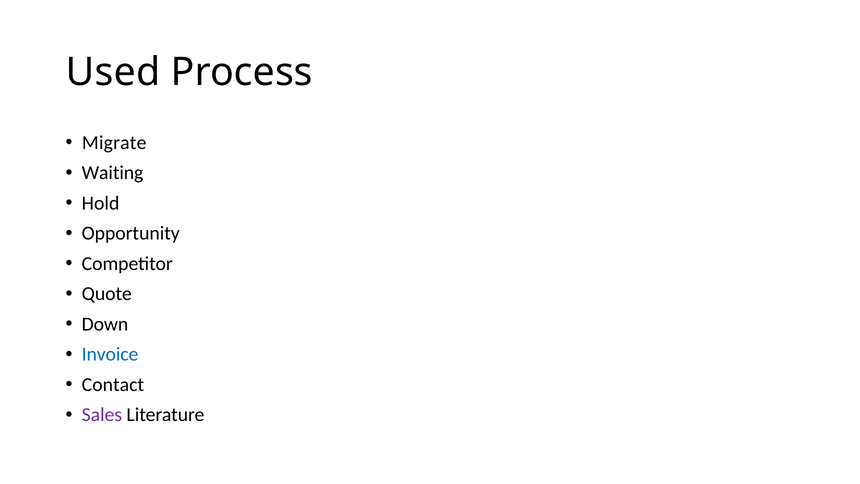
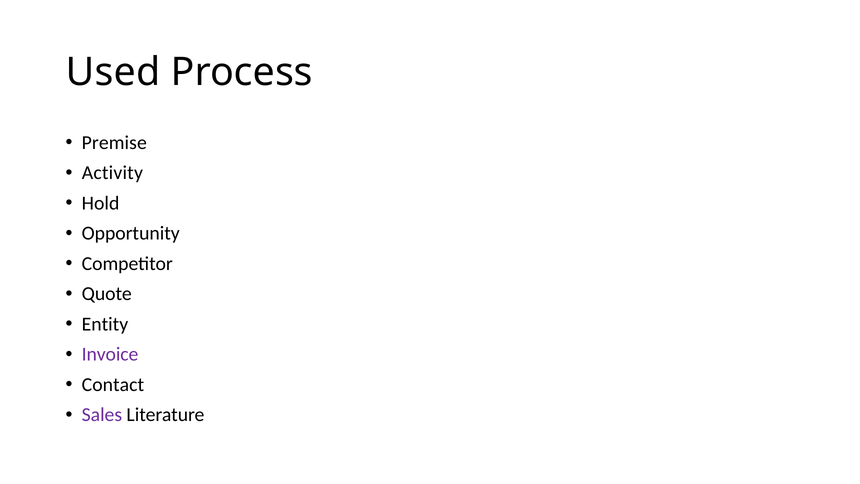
Migrate: Migrate -> Premise
Waiting: Waiting -> Activity
Down: Down -> Entity
Invoice colour: blue -> purple
